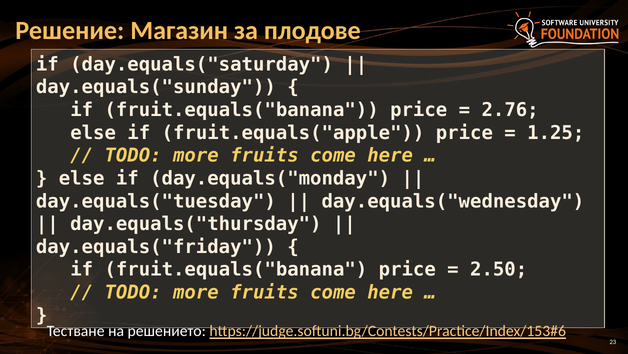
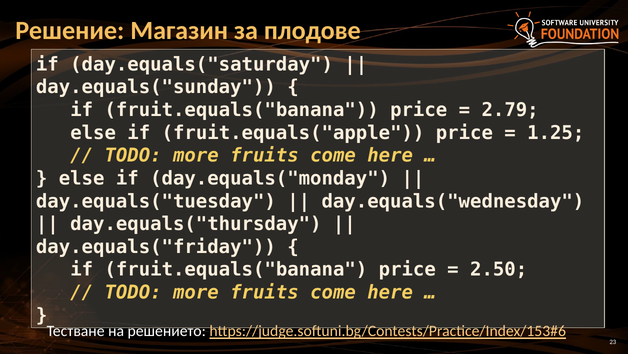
2.76: 2.76 -> 2.79
